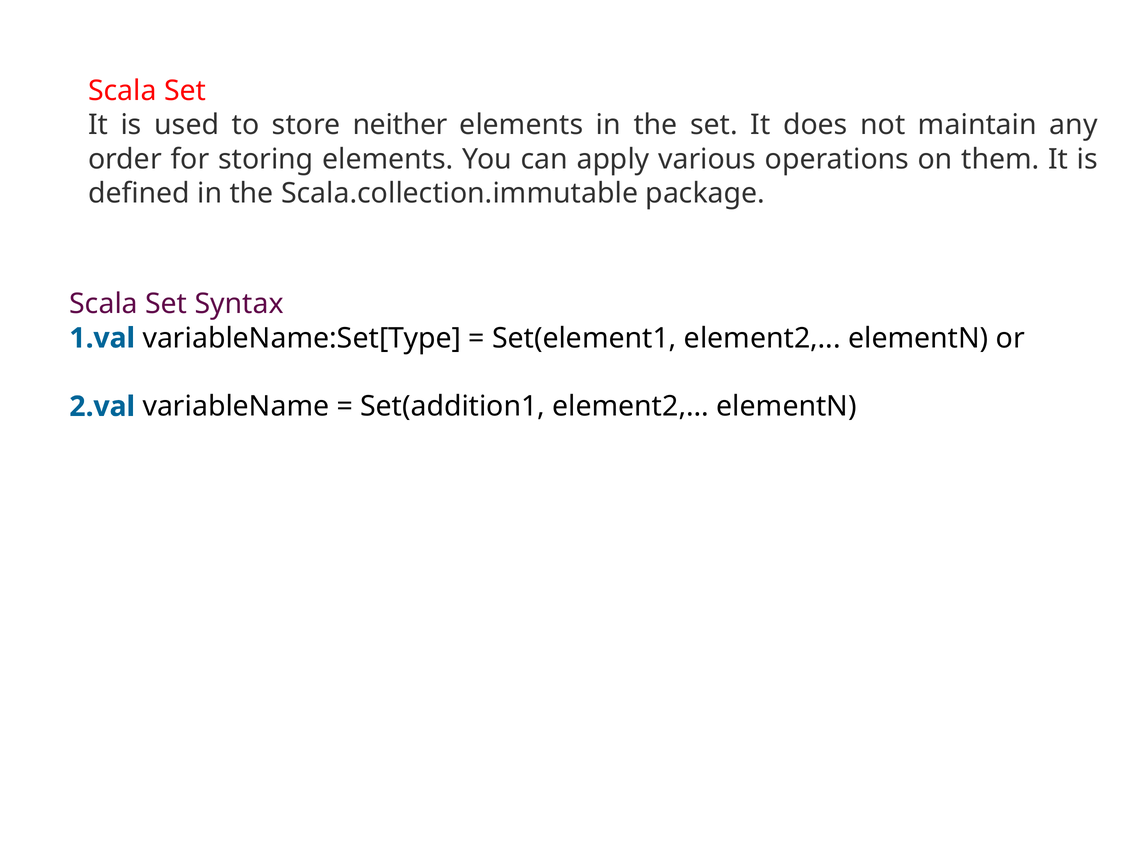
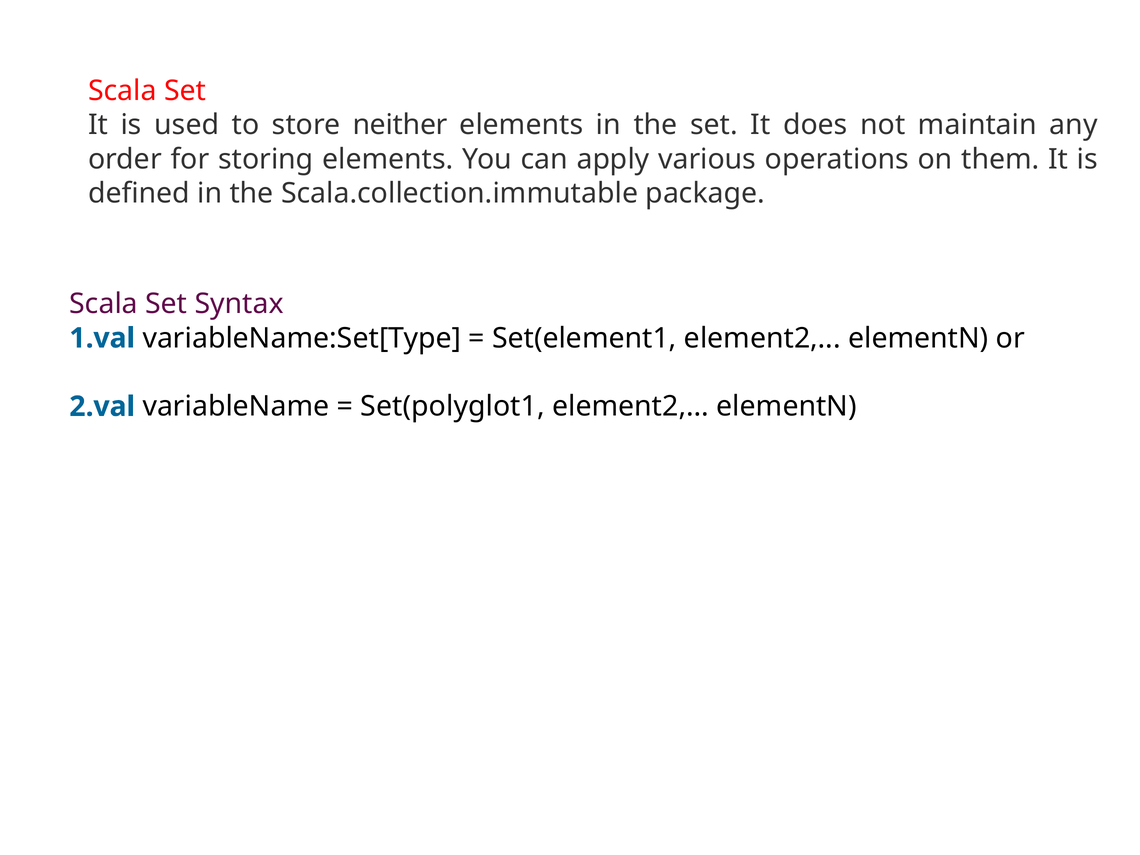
Set(addition1: Set(addition1 -> Set(polyglot1
